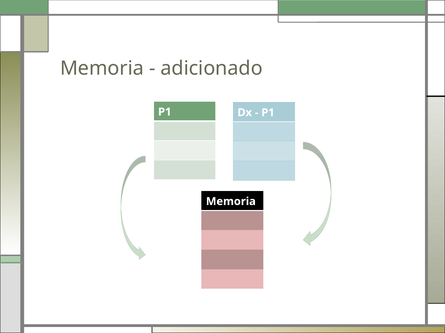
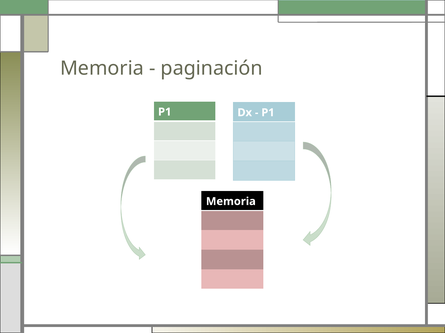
adicionado: adicionado -> paginación
